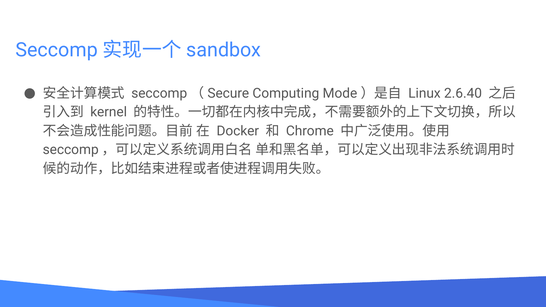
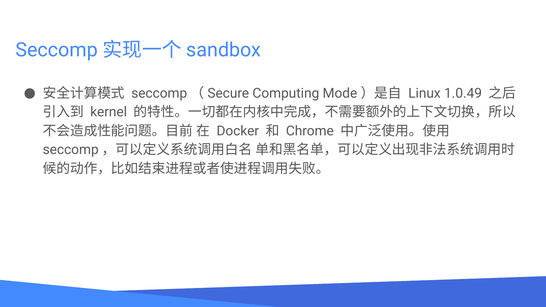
2.6.40: 2.6.40 -> 1.0.49
